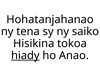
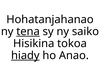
tena underline: none -> present
